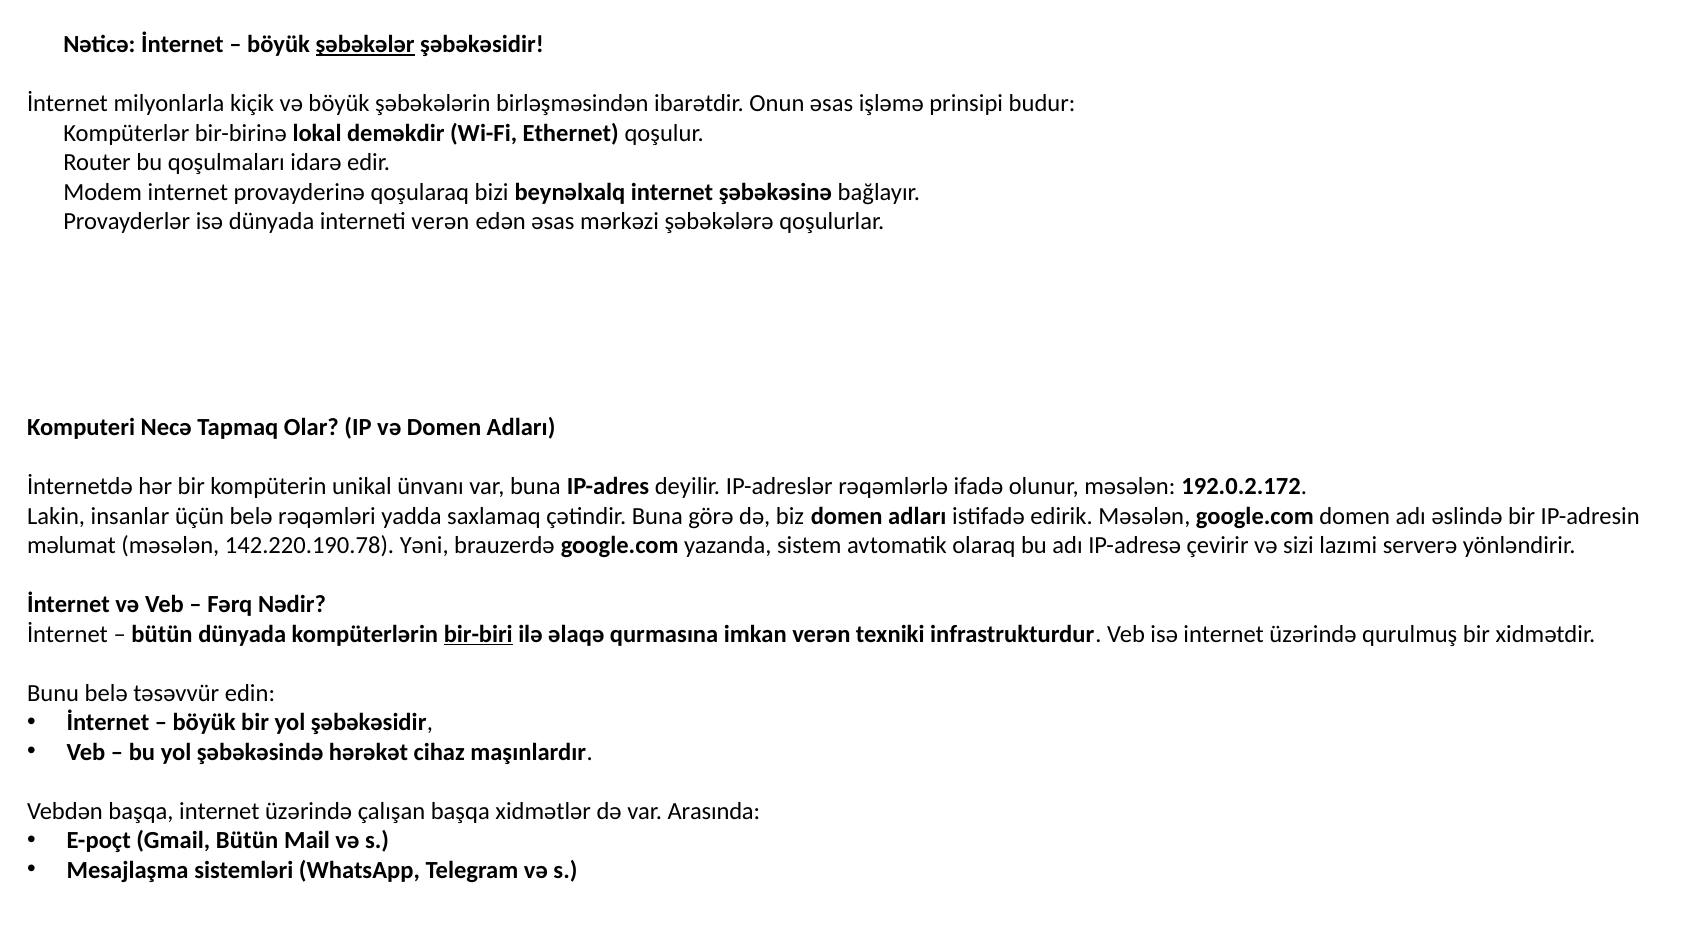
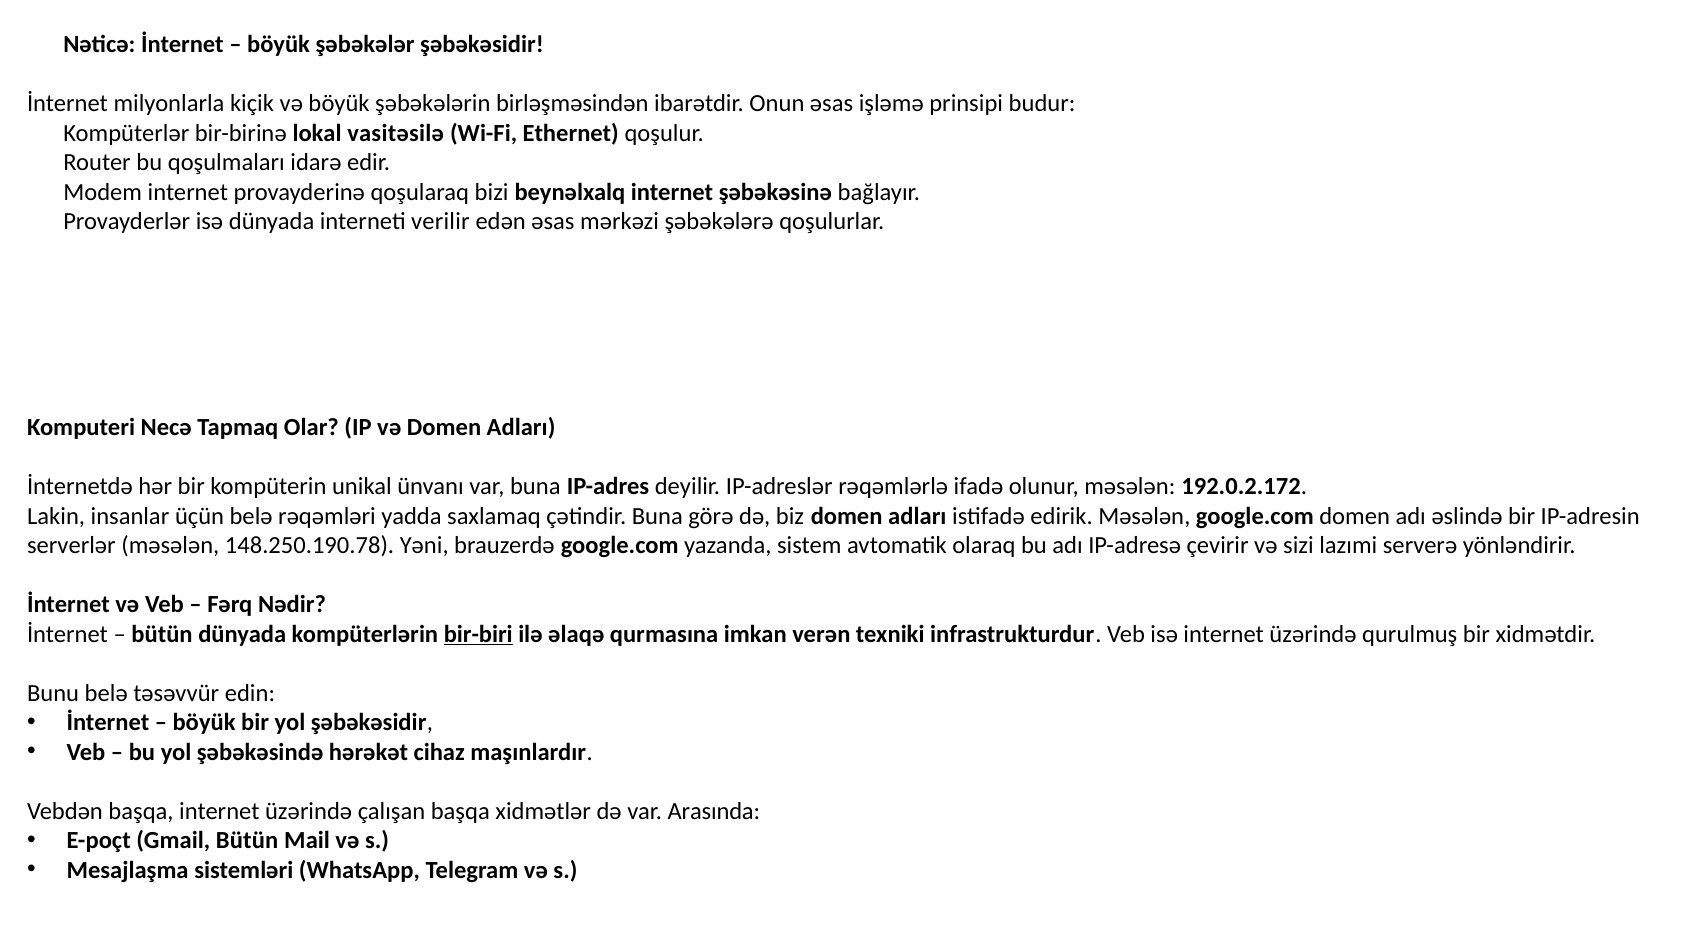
şəbəkələr underline: present -> none
deməkdir: deməkdir -> vasitəsilə
interneti verən: verən -> verilir
məlumat: məlumat -> serverlər
142.220.190.78: 142.220.190.78 -> 148.250.190.78
